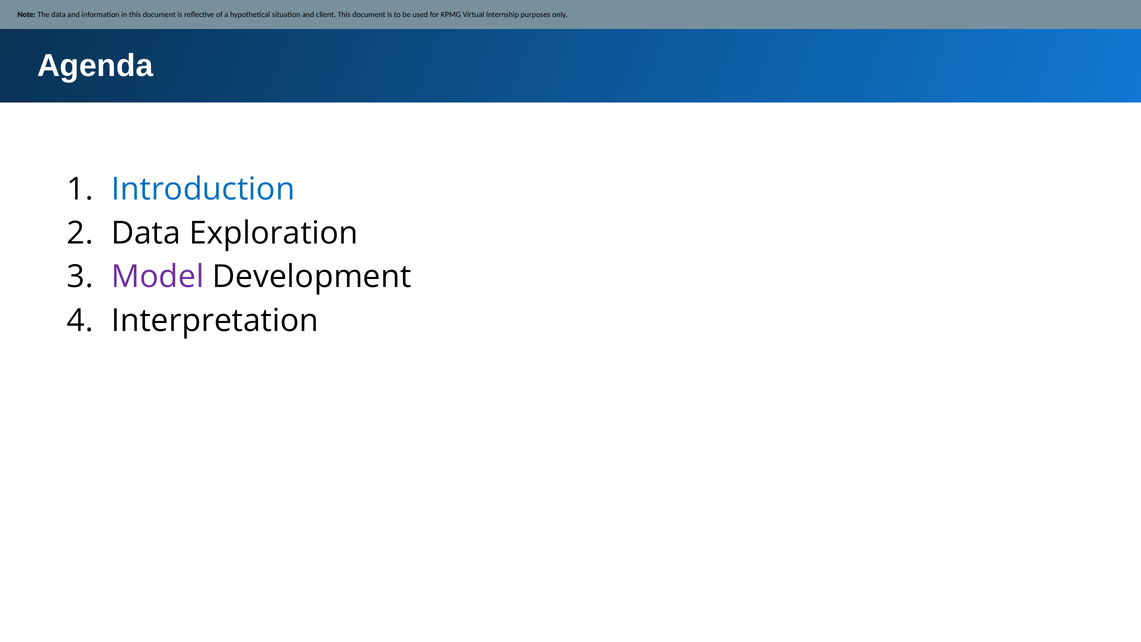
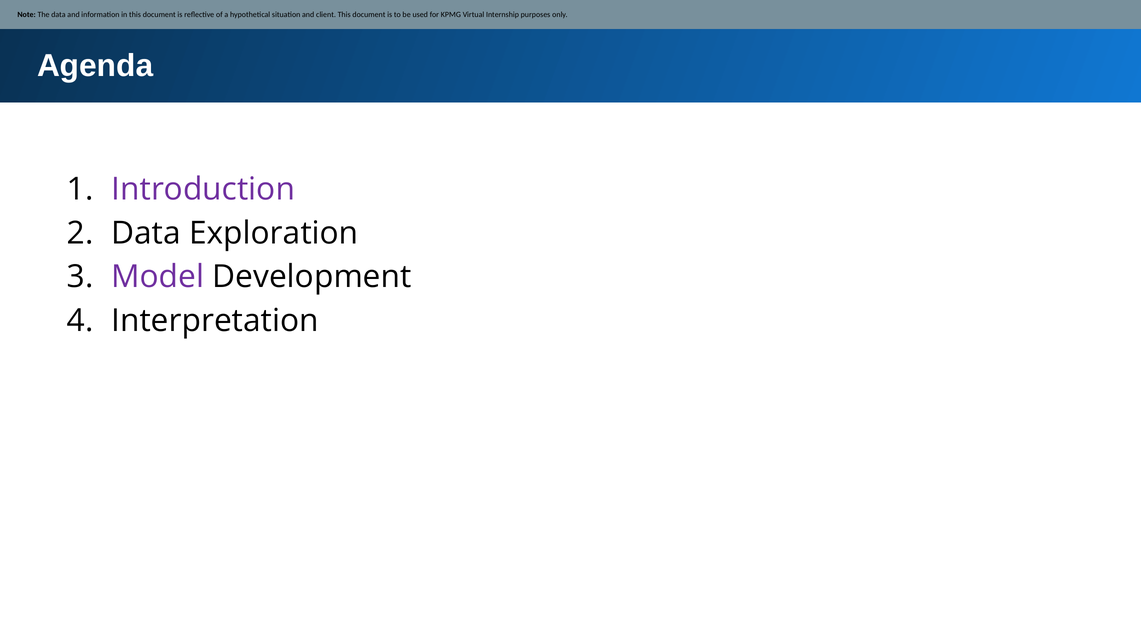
Introduction colour: blue -> purple
